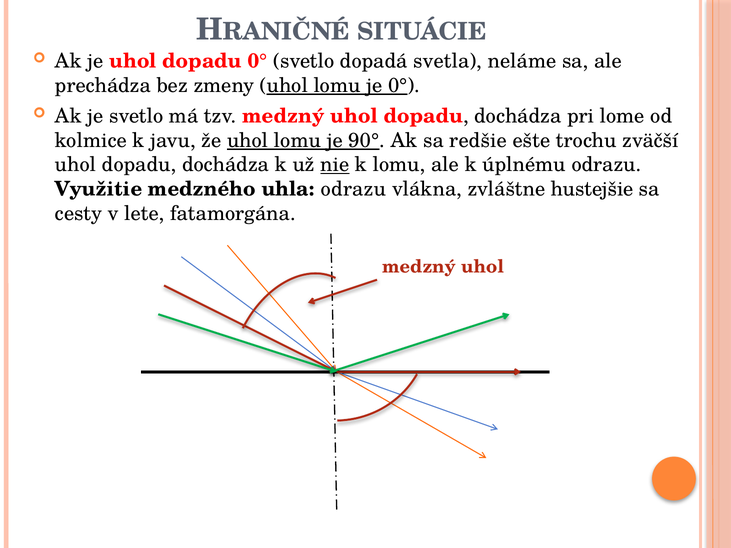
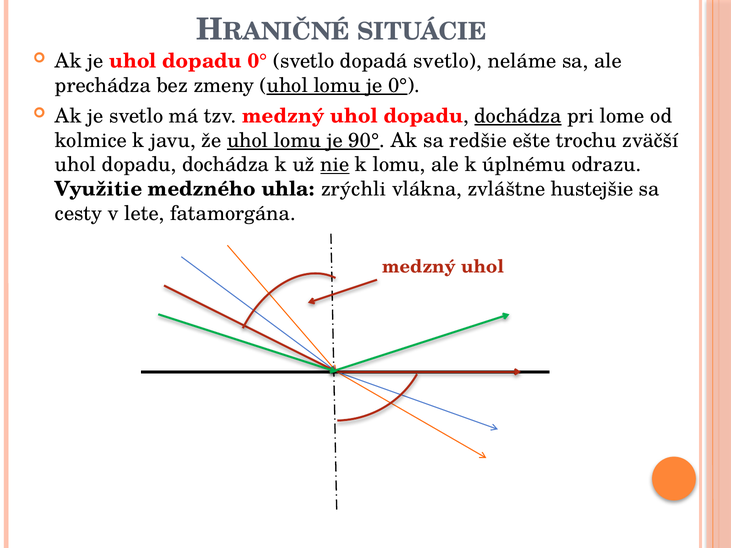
dopadá svetla: svetla -> svetlo
dochádza at (518, 116) underline: none -> present
uhla odrazu: odrazu -> zrýchli
